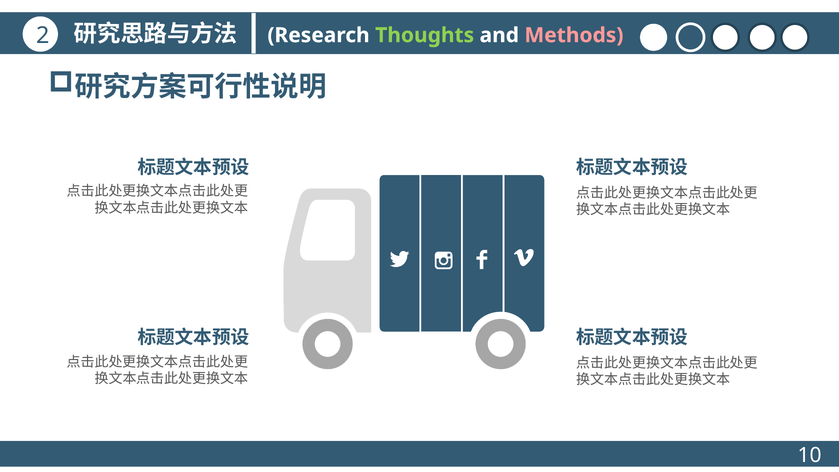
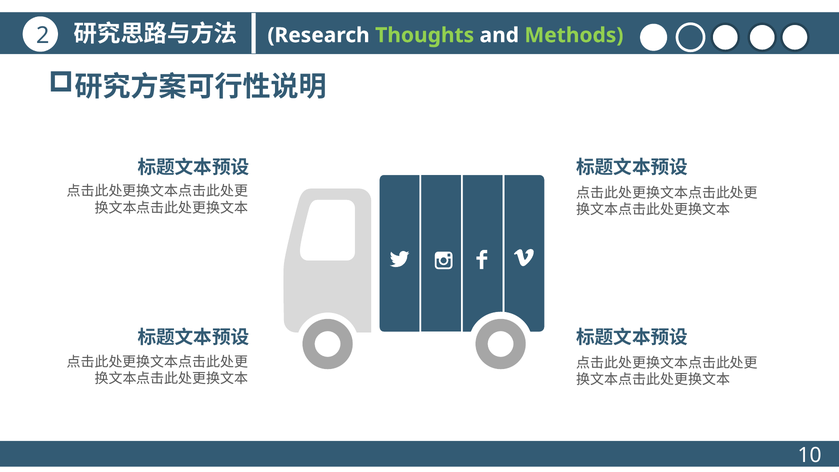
Methods colour: pink -> light green
